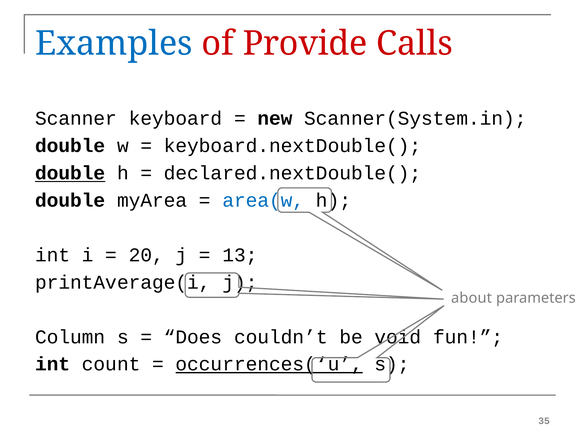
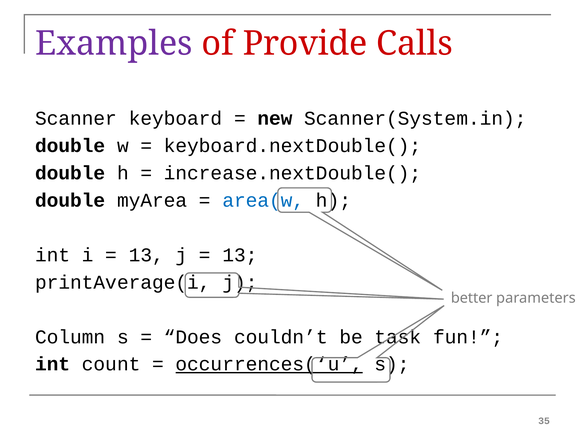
Examples colour: blue -> purple
double at (70, 173) underline: present -> none
declared.nextDouble(: declared.nextDouble( -> increase.nextDouble(
20 at (146, 255): 20 -> 13
about: about -> better
void: void -> task
